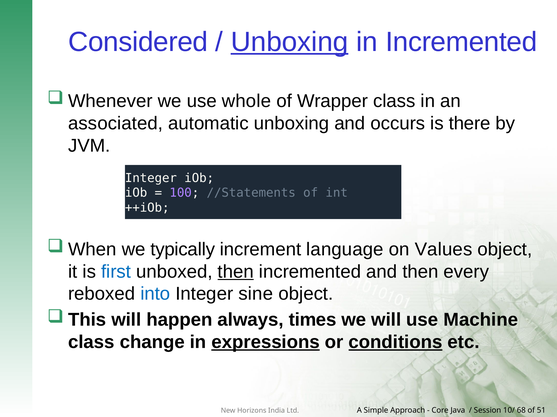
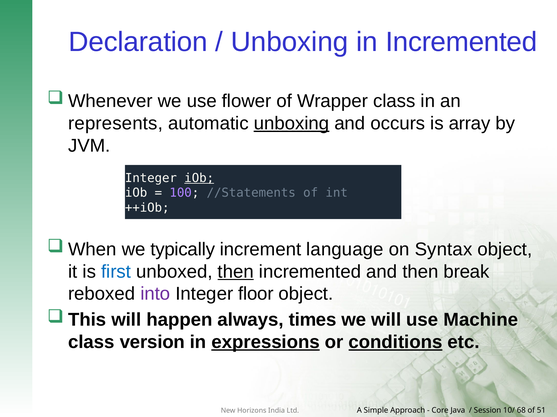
Considered: Considered -> Declaration
Unboxing at (290, 42) underline: present -> none
whole: whole -> flower
associated: associated -> represents
unboxing at (291, 124) underline: none -> present
there: there -> array
iOb at (199, 178) underline: none -> present
Values: Values -> Syntax
every: every -> break
into colour: blue -> purple
sine: sine -> floor
change: change -> version
